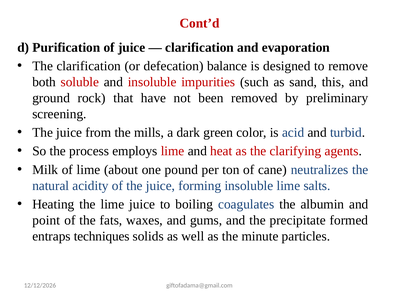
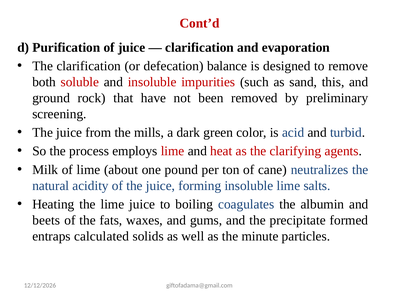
point: point -> beets
techniques: techniques -> calculated
